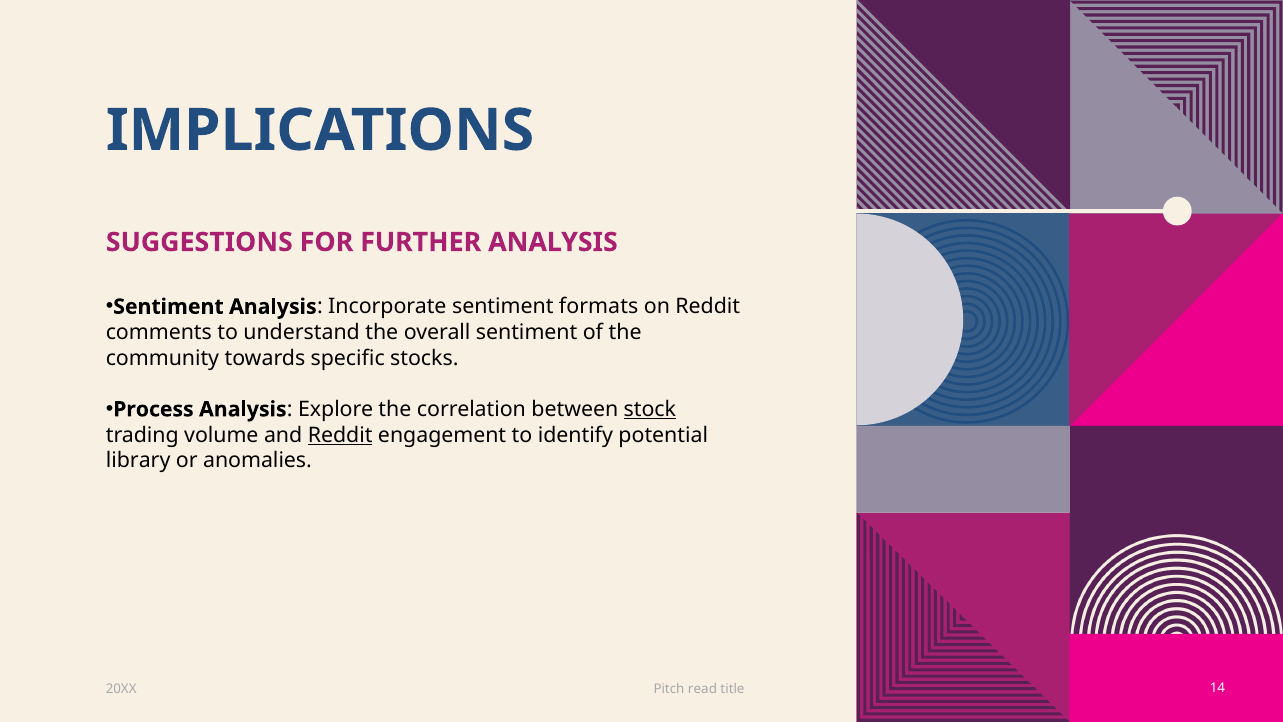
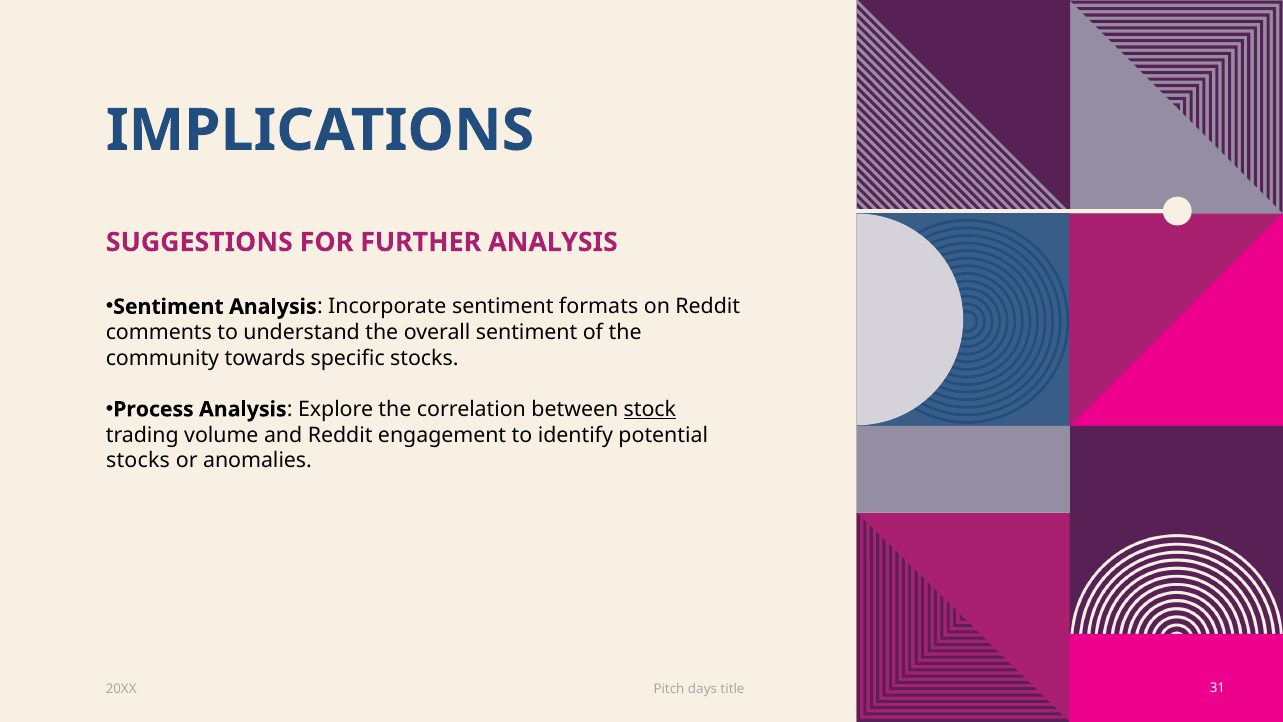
Reddit at (340, 435) underline: present -> none
library at (138, 460): library -> stocks
read: read -> days
14: 14 -> 31
